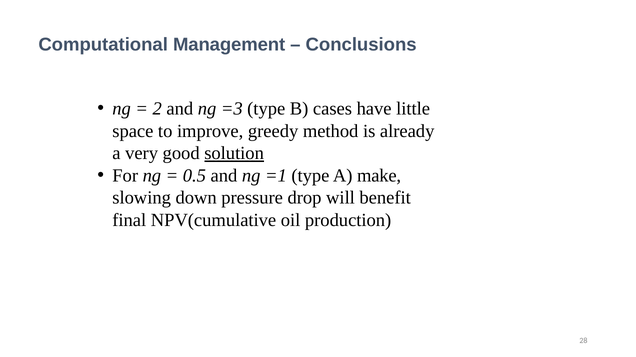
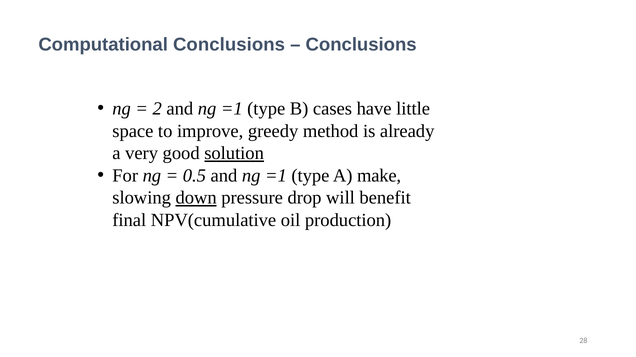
Computational Management: Management -> Conclusions
2 and ng =3: =3 -> =1
down underline: none -> present
